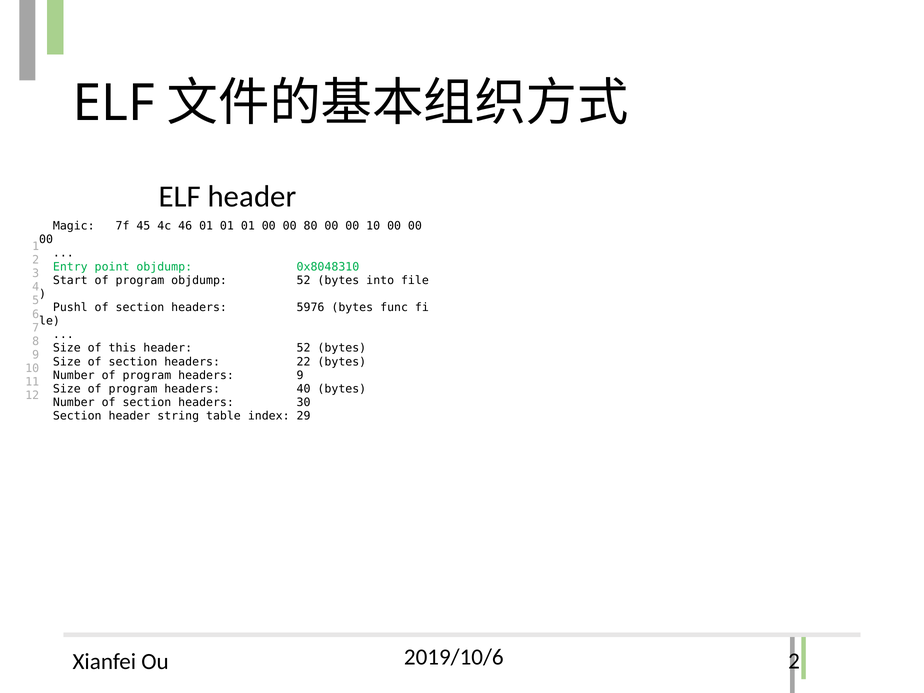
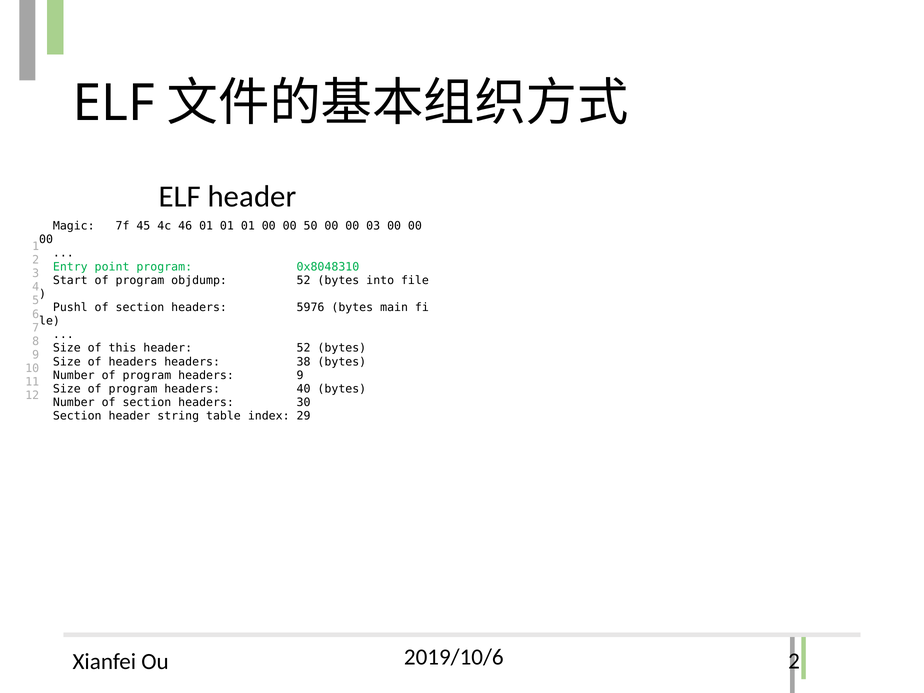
80: 80 -> 50
00 10: 10 -> 03
point objdump: objdump -> program
func: func -> main
Size of section: section -> headers
22: 22 -> 38
